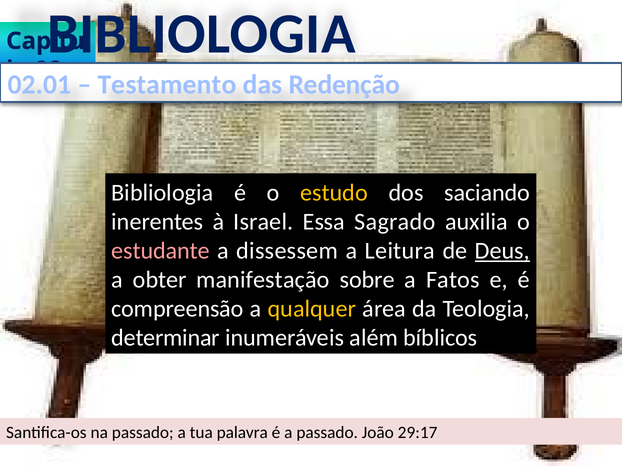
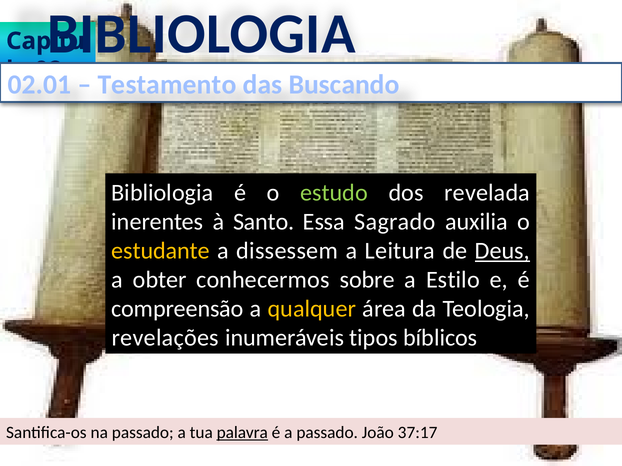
Redenção: Redenção -> Buscando
estudo colour: yellow -> light green
saciando: saciando -> revelada
Israel: Israel -> Santo
estudante colour: pink -> yellow
manifestação: manifestação -> conhecermos
Fatos: Fatos -> Estilo
determinar: determinar -> revelações
além: além -> tipos
palavra underline: none -> present
29:17: 29:17 -> 37:17
